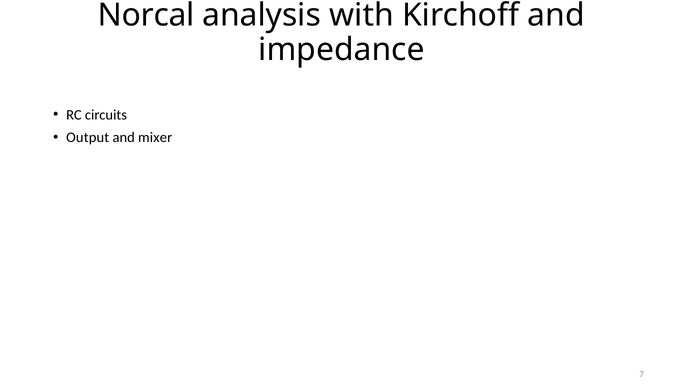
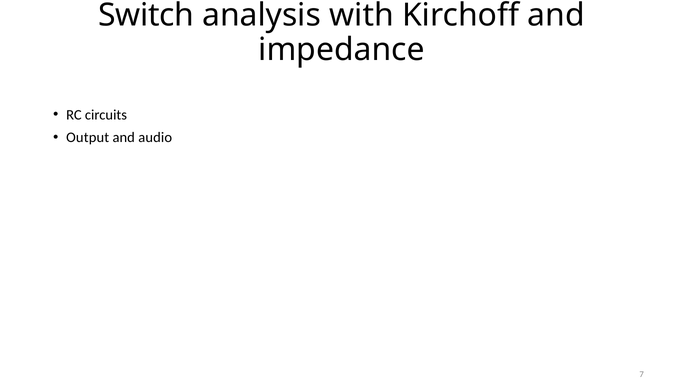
Norcal: Norcal -> Switch
mixer: mixer -> audio
